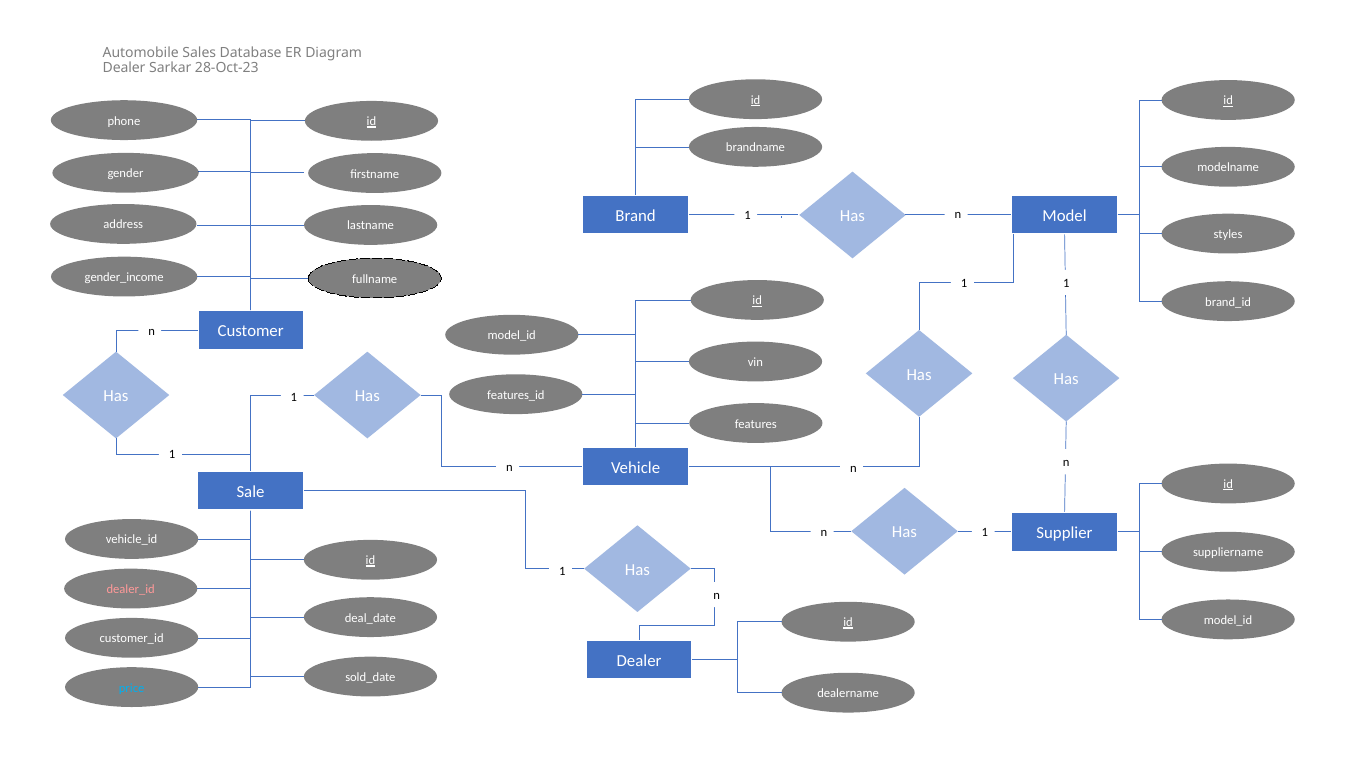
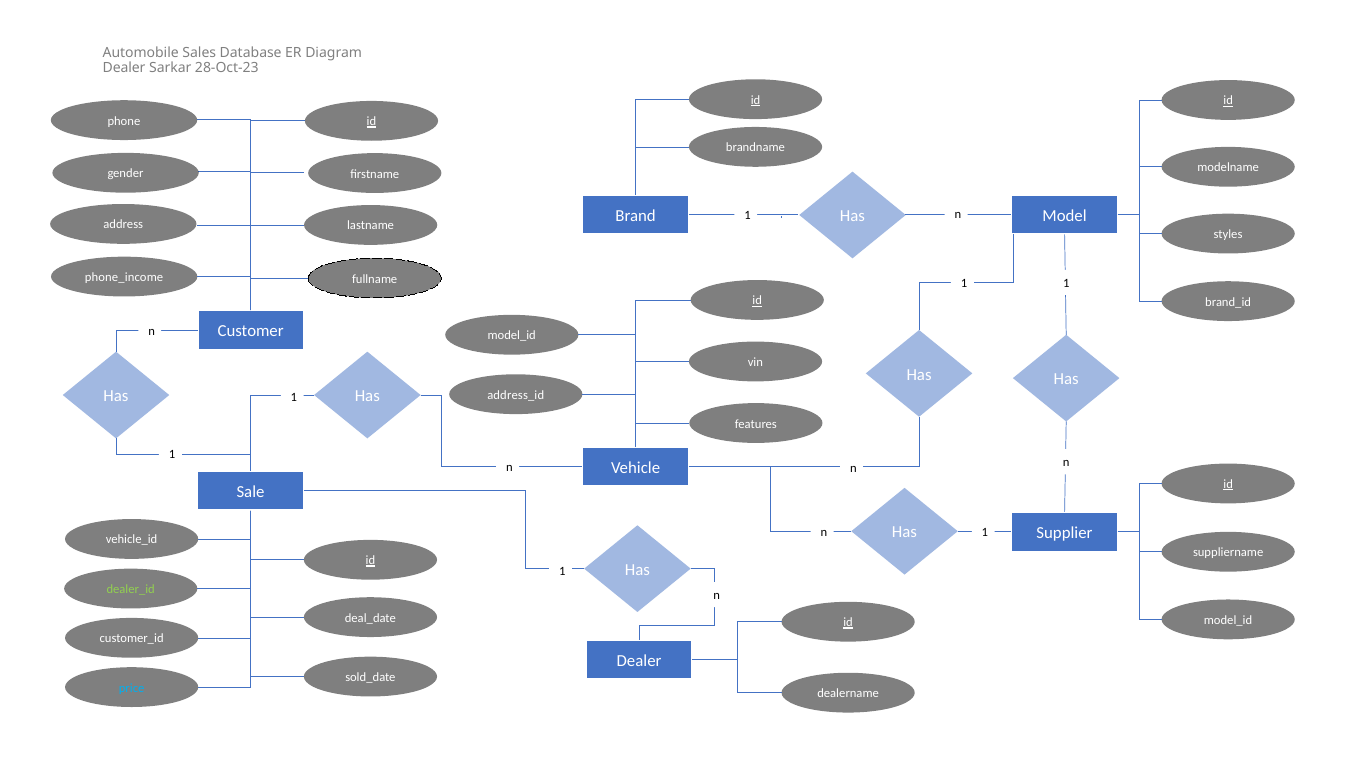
gender_income: gender_income -> phone_income
features_id: features_id -> address_id
dealer_id colour: pink -> light green
